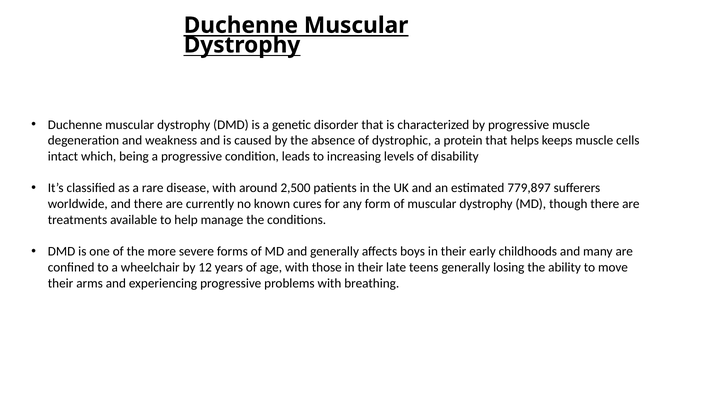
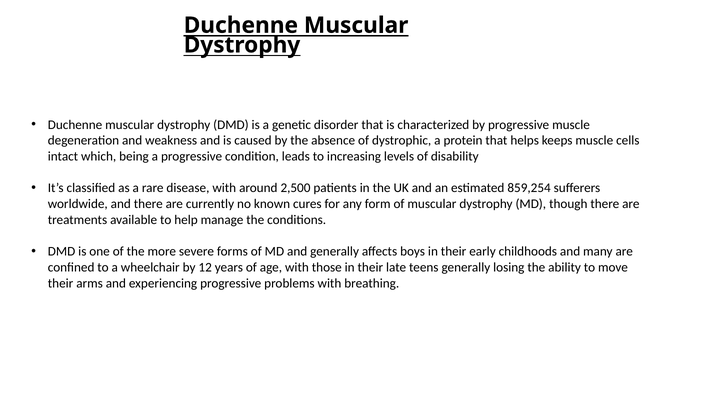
779,897: 779,897 -> 859,254
